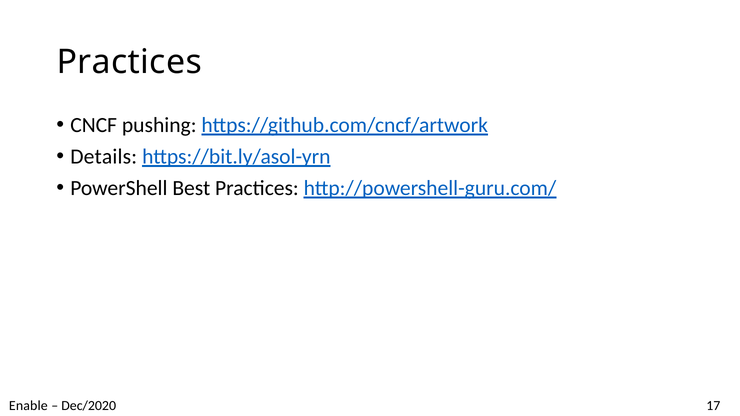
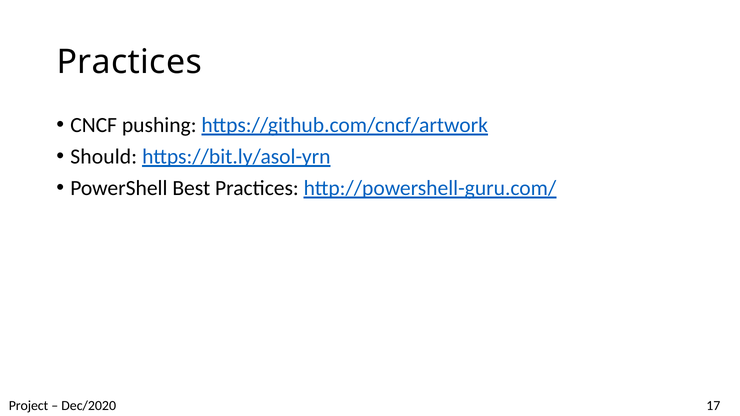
Details: Details -> Should
Enable: Enable -> Project
